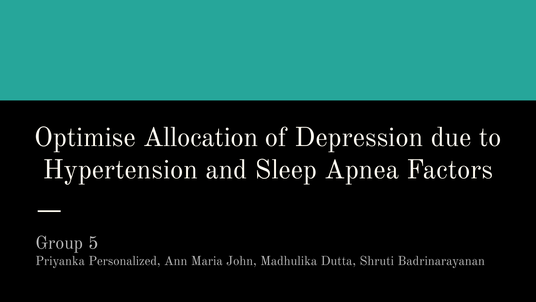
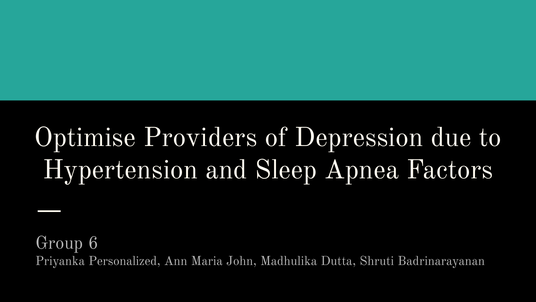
Allocation: Allocation -> Providers
5: 5 -> 6
